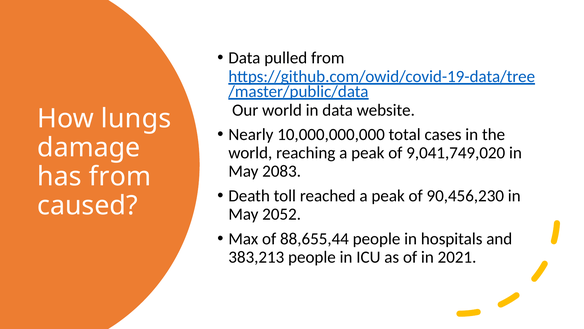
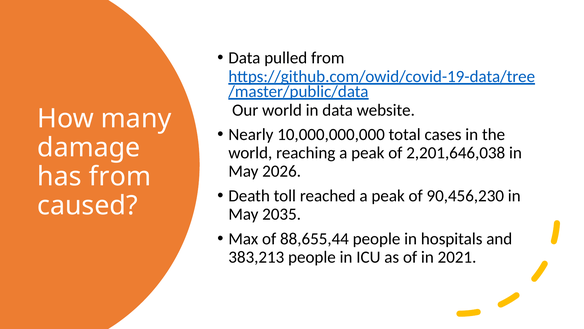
lungs: lungs -> many
9,041,749,020: 9,041,749,020 -> 2,201,646,038
2083: 2083 -> 2026
2052: 2052 -> 2035
